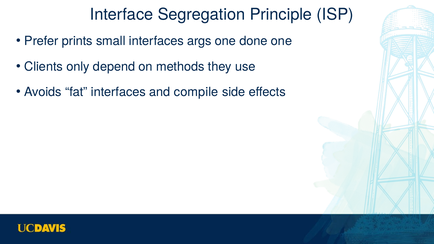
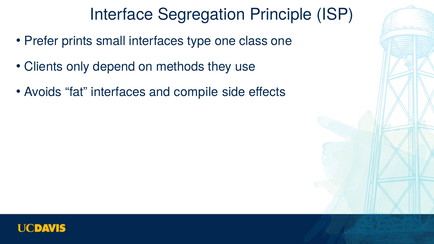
args: args -> type
done: done -> class
